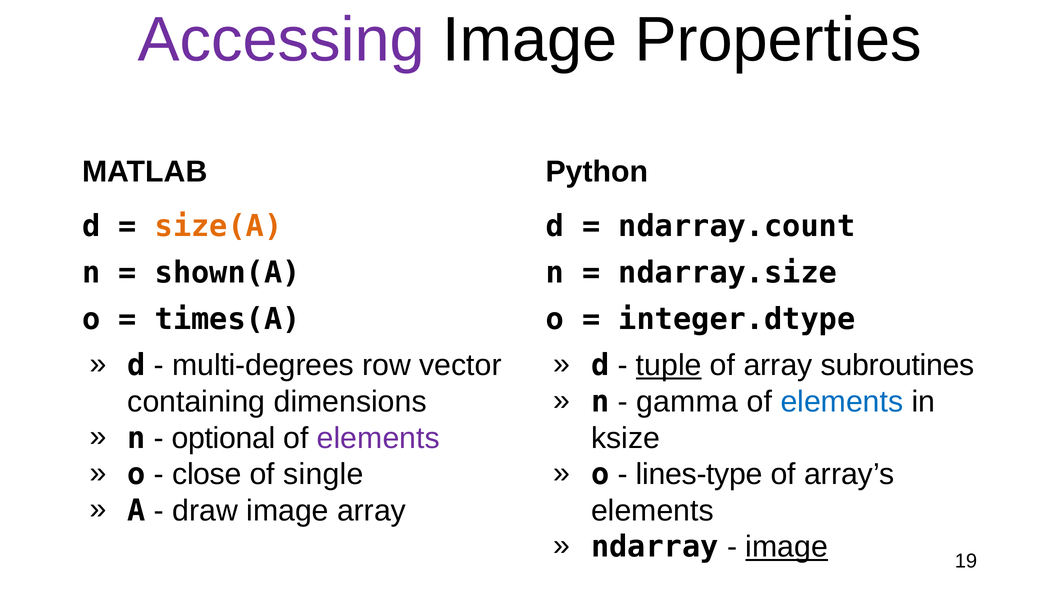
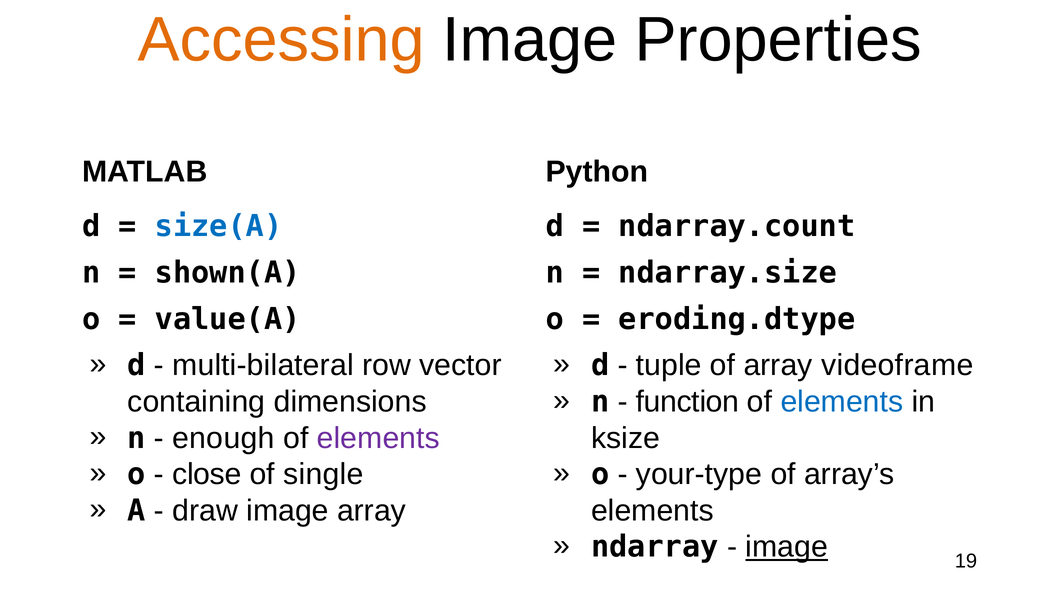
Accessing colour: purple -> orange
size(A colour: orange -> blue
times(A: times(A -> value(A
integer.dtype: integer.dtype -> eroding.dtype
multi-degrees: multi-degrees -> multi-bilateral
tuple underline: present -> none
subroutines: subroutines -> videoframe
gamma: gamma -> function
optional: optional -> enough
lines-type: lines-type -> your-type
